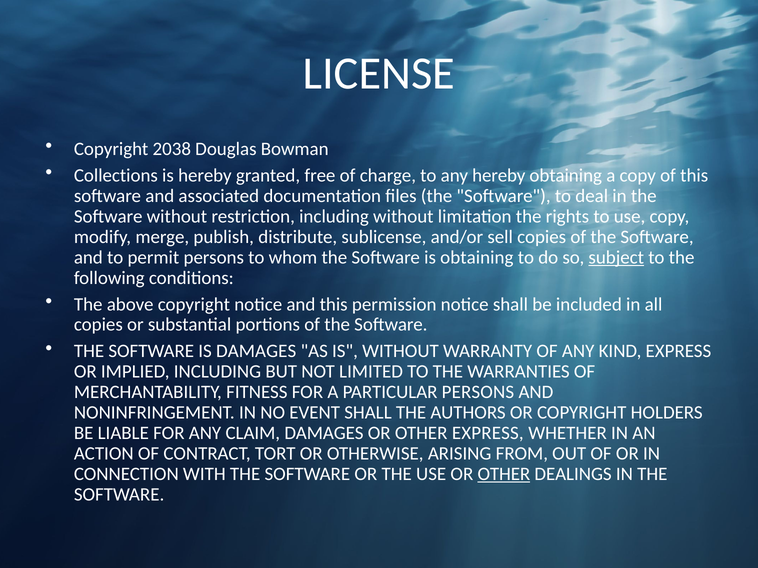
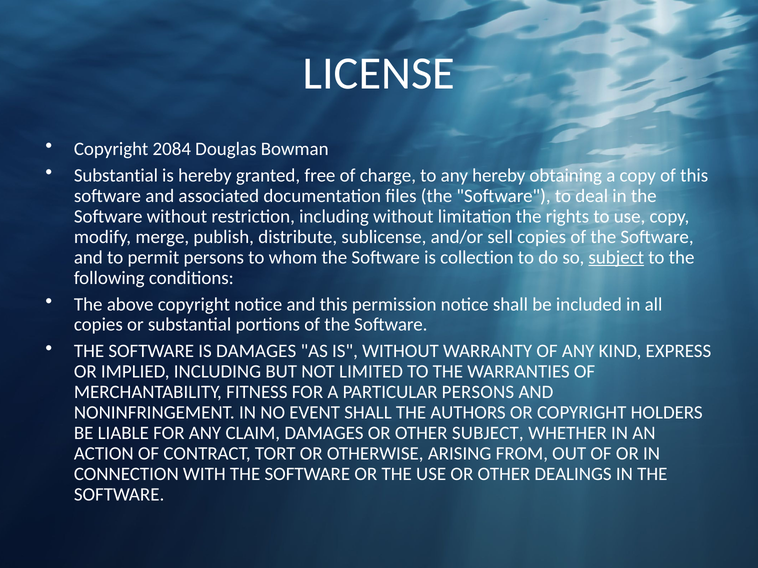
2038: 2038 -> 2084
Collections at (116, 176): Collections -> Substantial
is obtaining: obtaining -> collection
OTHER EXPRESS: EXPRESS -> SUBJECT
OTHER at (504, 474) underline: present -> none
